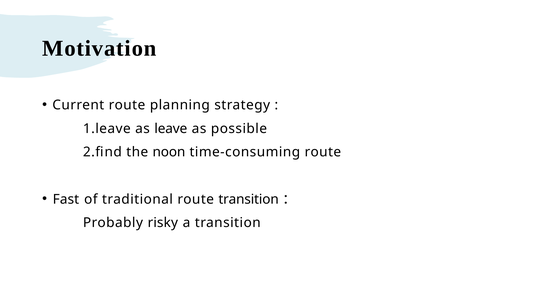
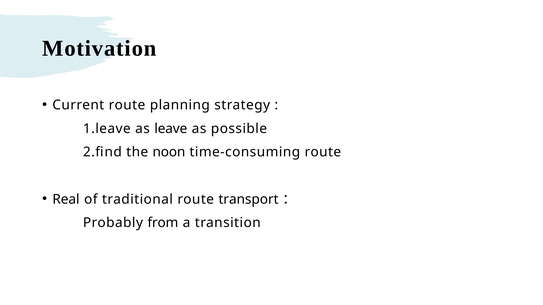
Fast: Fast -> Real
route transition: transition -> transport
risky: risky -> from
